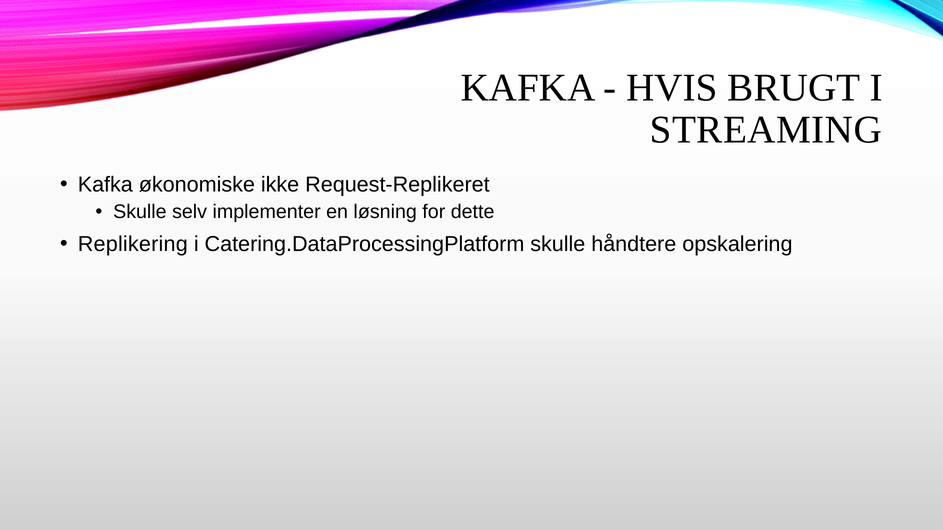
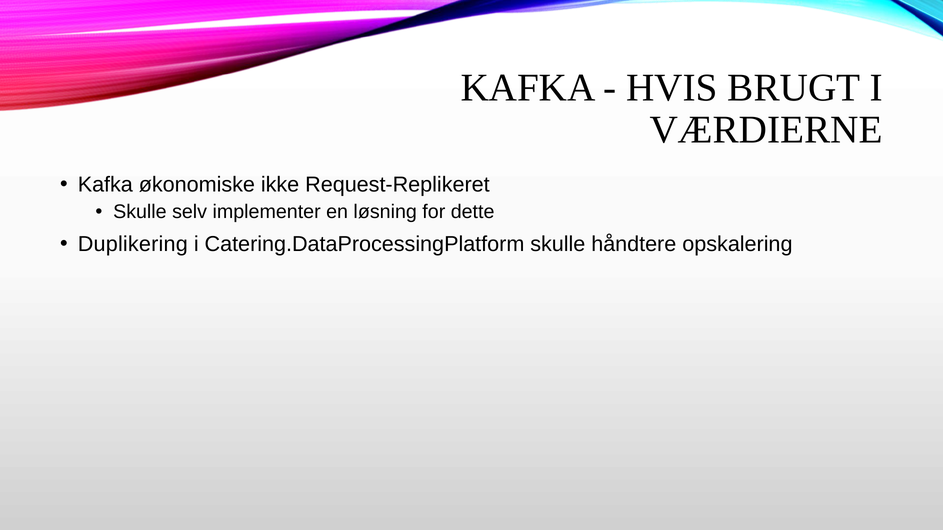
STREAMING: STREAMING -> VÆRDIERNE
Replikering: Replikering -> Duplikering
